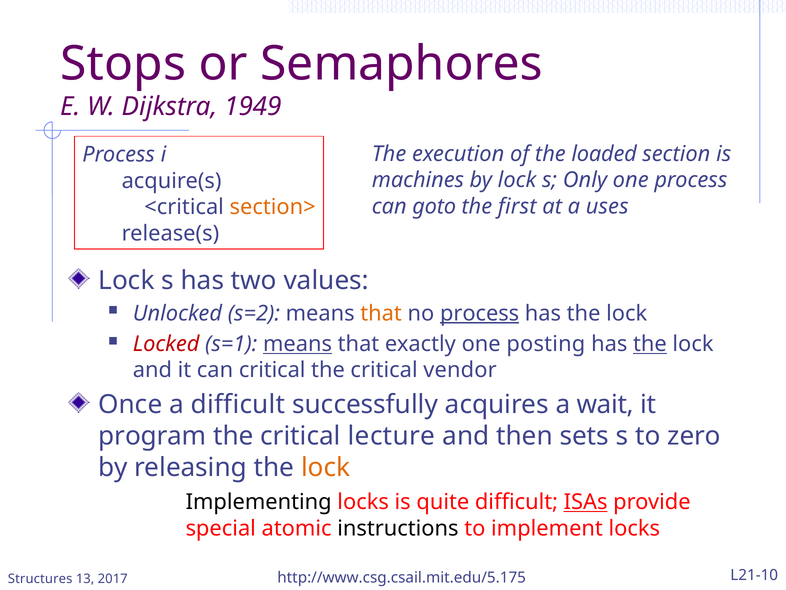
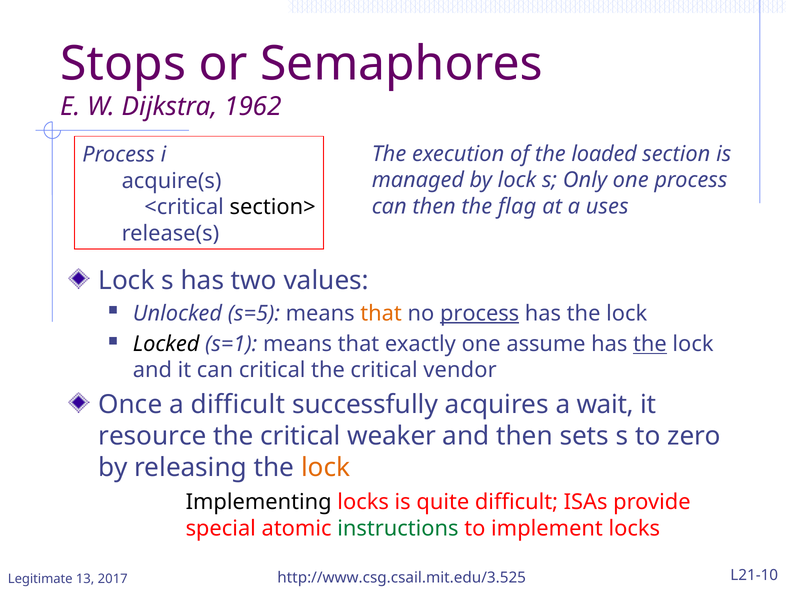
1949: 1949 -> 1962
machines: machines -> managed
can goto: goto -> then
first: first -> flag
section> colour: orange -> black
s=2: s=2 -> s=5
Locked colour: red -> black
means at (298, 344) underline: present -> none
posting: posting -> assume
program: program -> resource
lecture: lecture -> weaker
ISAs underline: present -> none
instructions colour: black -> green
Structures: Structures -> Legitimate
http://www.csg.csail.mit.edu/5.175: http://www.csg.csail.mit.edu/5.175 -> http://www.csg.csail.mit.edu/3.525
